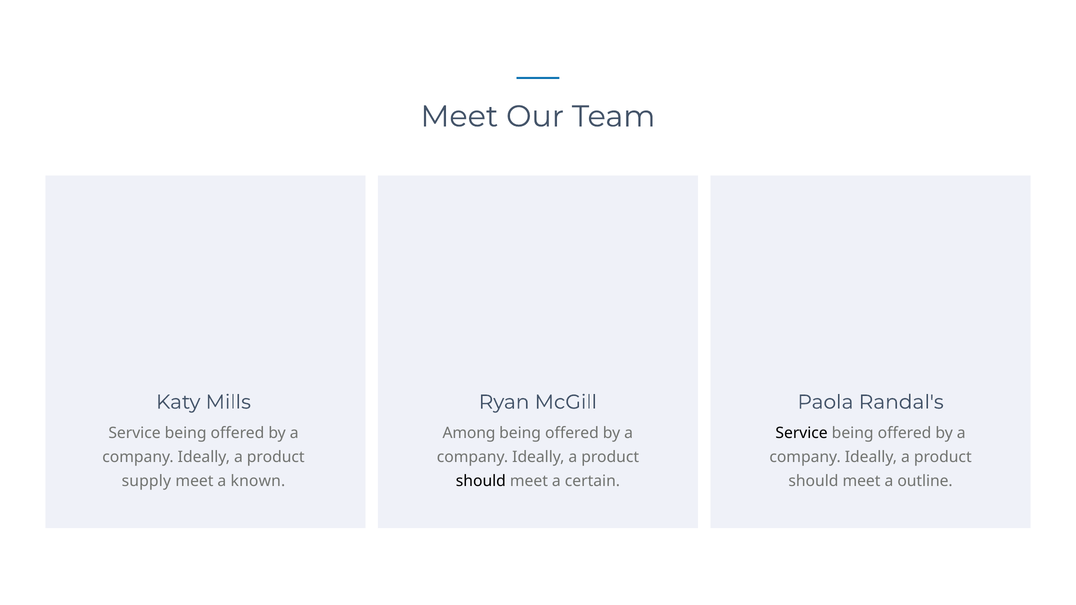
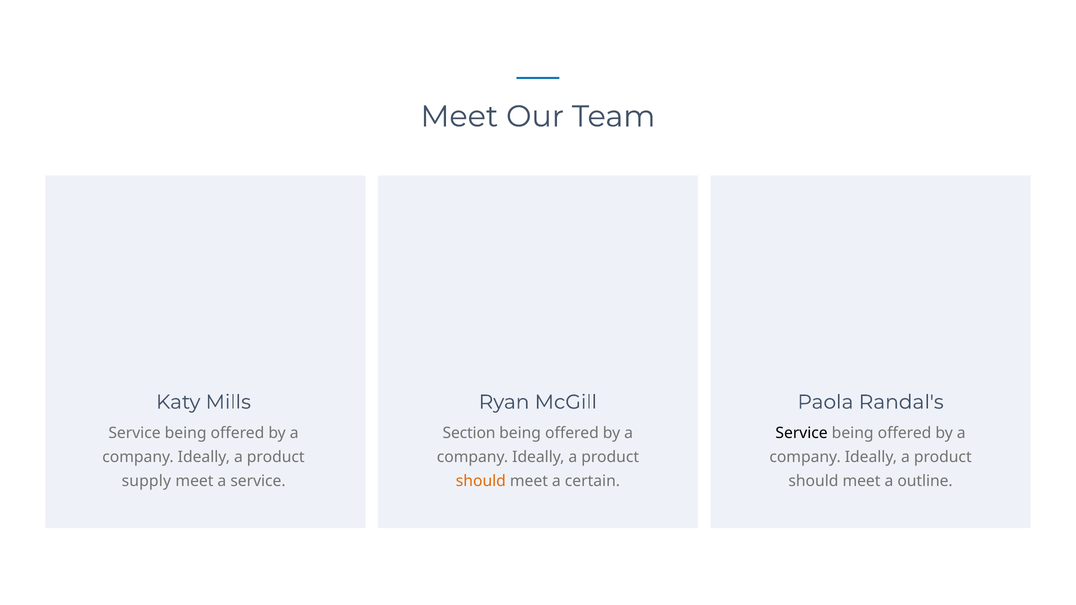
Among: Among -> Section
a known: known -> service
should at (481, 481) colour: black -> orange
